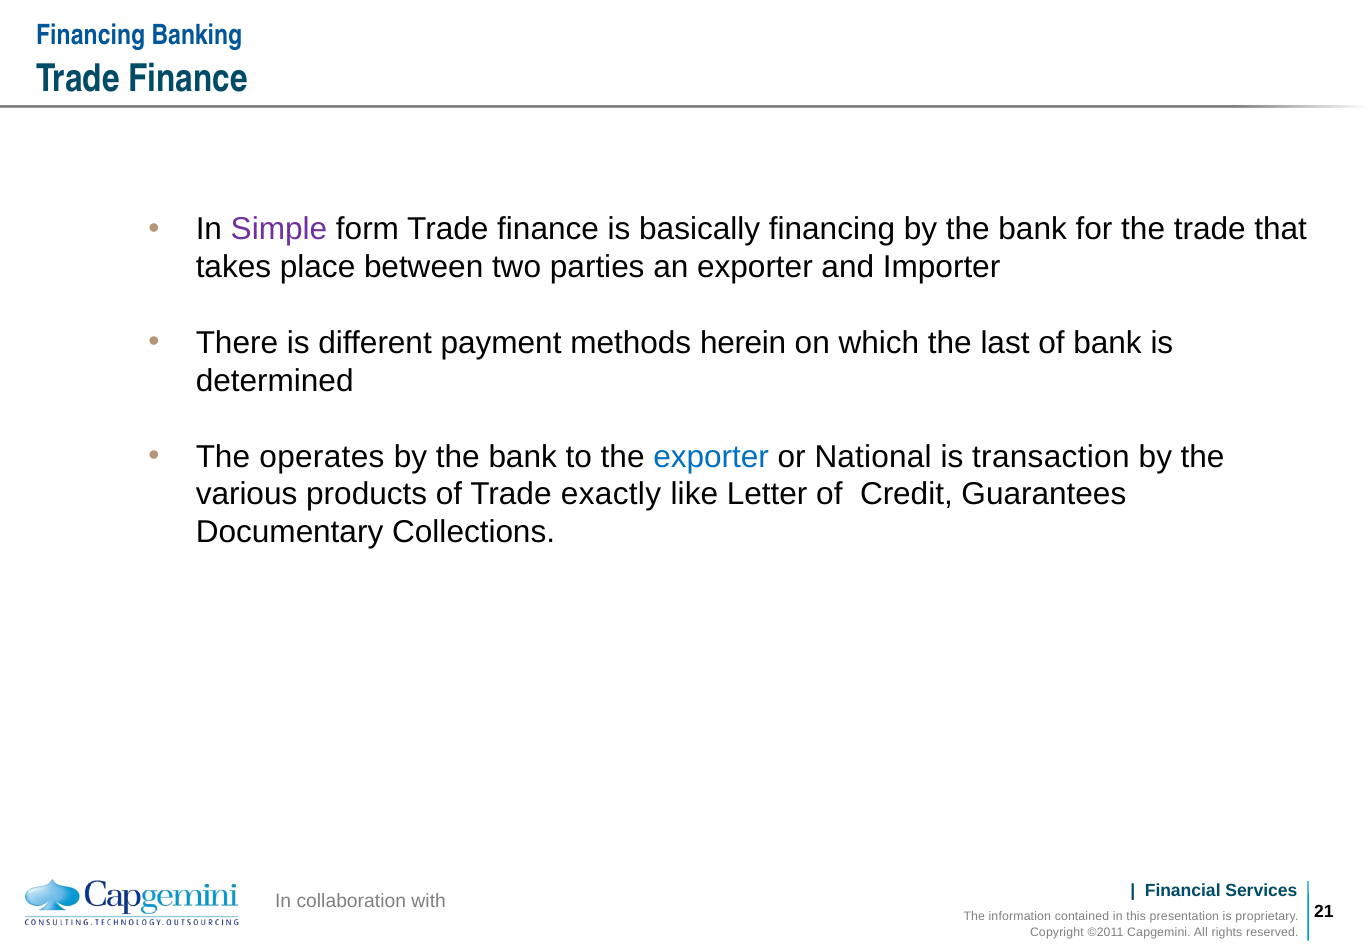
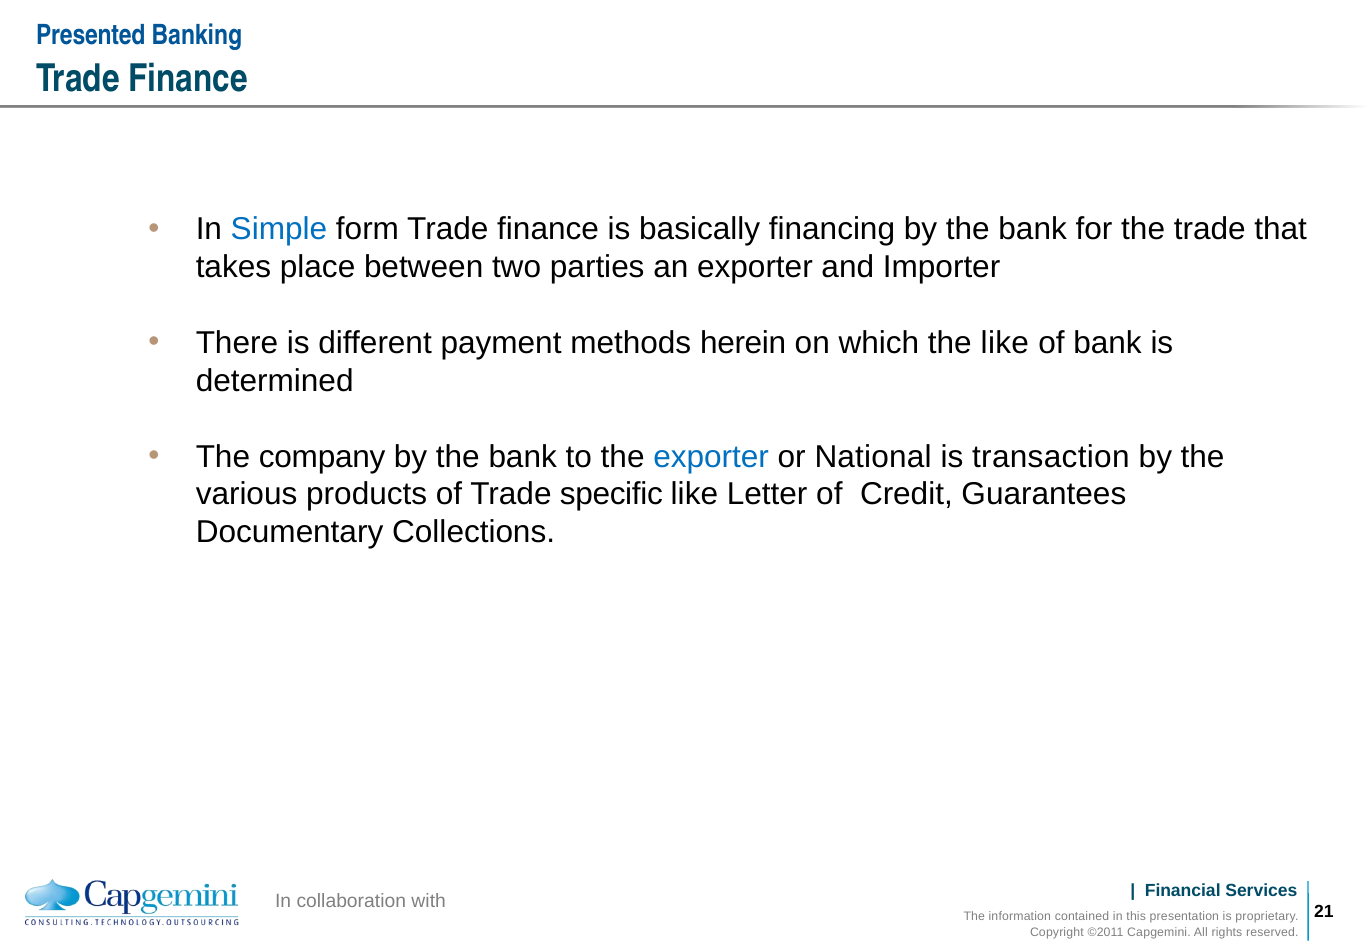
Financing at (91, 36): Financing -> Presented
Simple colour: purple -> blue
the last: last -> like
operates: operates -> company
exactly: exactly -> specific
